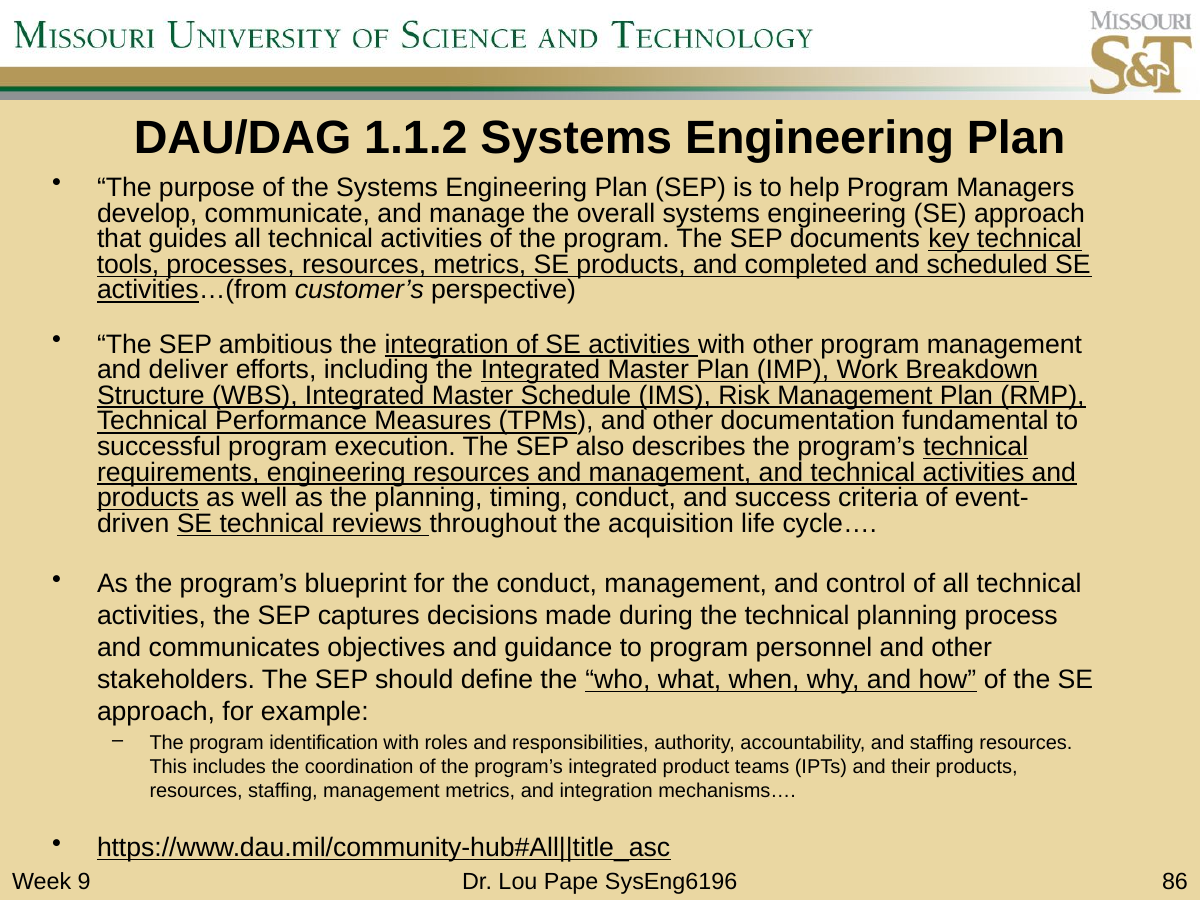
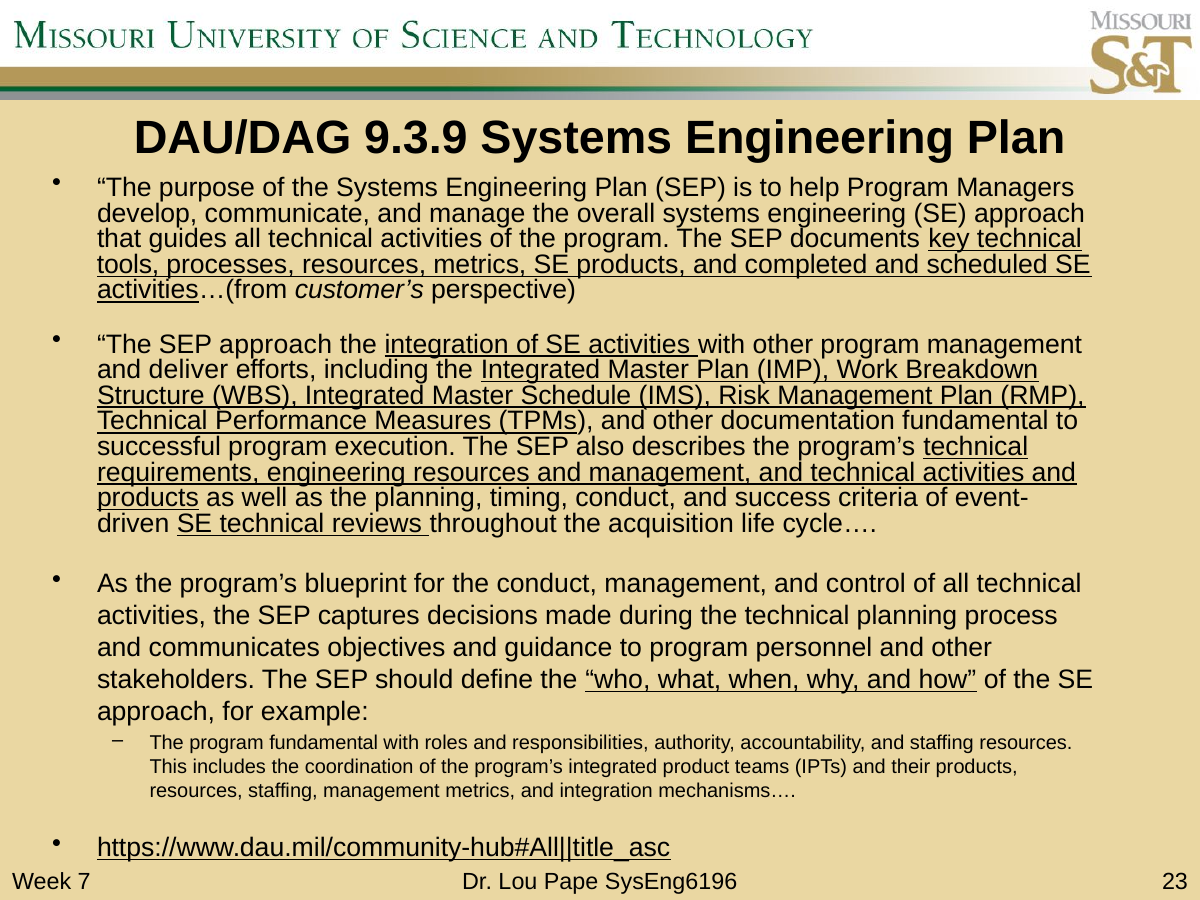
1.1.2: 1.1.2 -> 9.3.9
SEP ambitious: ambitious -> approach
program identification: identification -> fundamental
9: 9 -> 7
86: 86 -> 23
